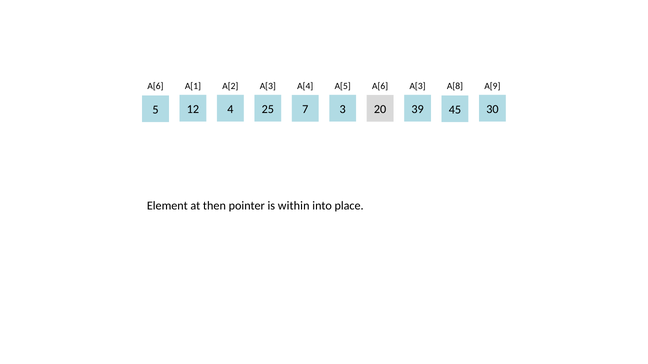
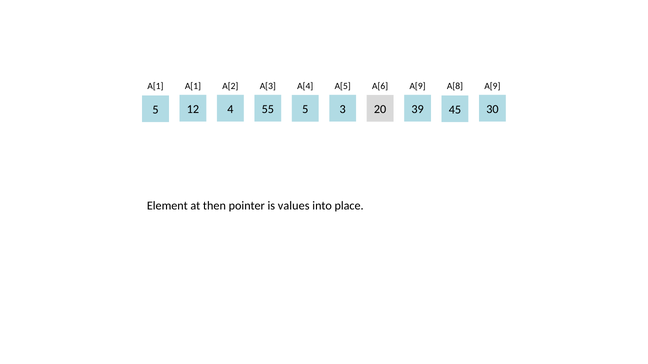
A[6 at (155, 86): A[6 -> A[1
A[6 A[3: A[3 -> A[9
25: 25 -> 55
5 7: 7 -> 5
within: within -> values
